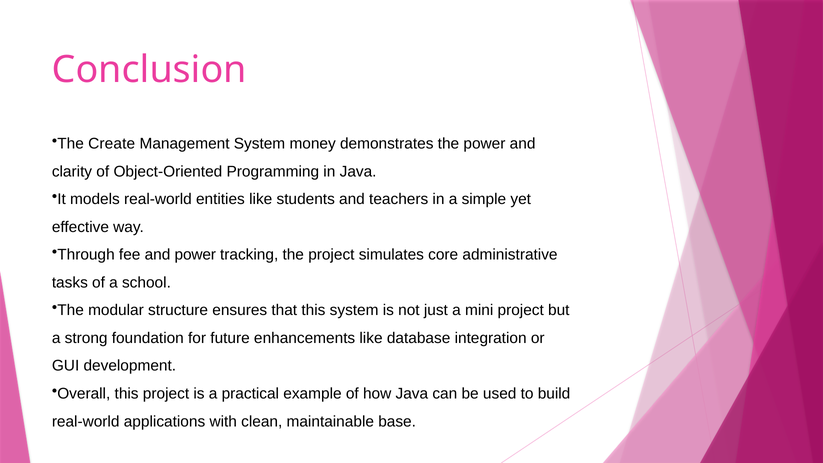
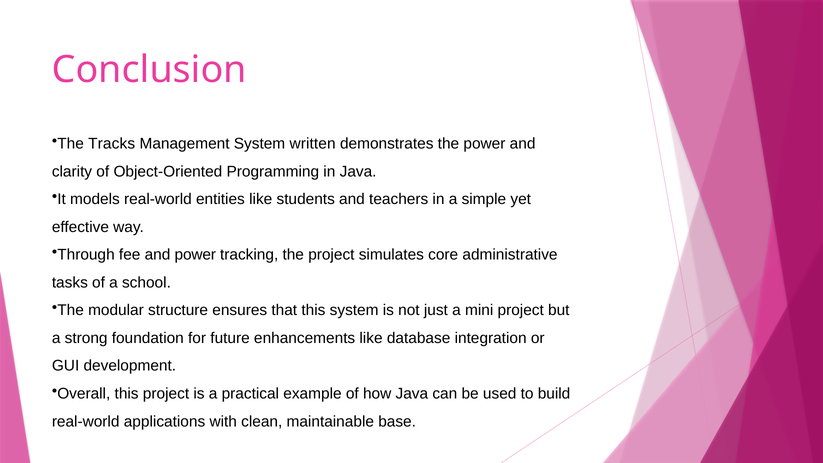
Create: Create -> Tracks
money: money -> written
